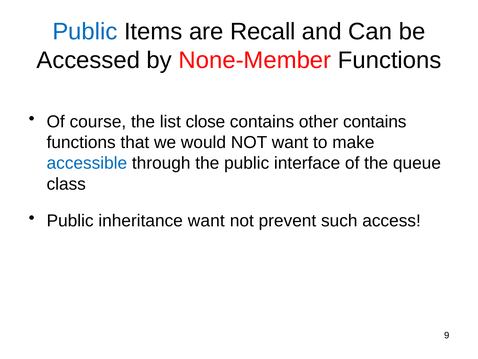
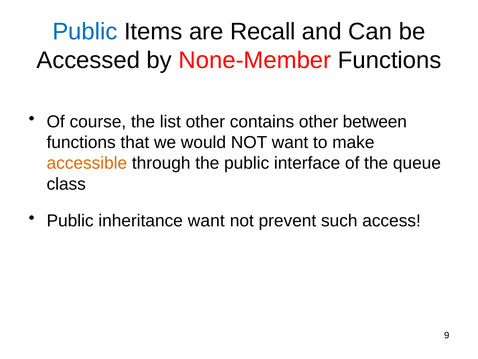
list close: close -> other
other contains: contains -> between
accessible colour: blue -> orange
